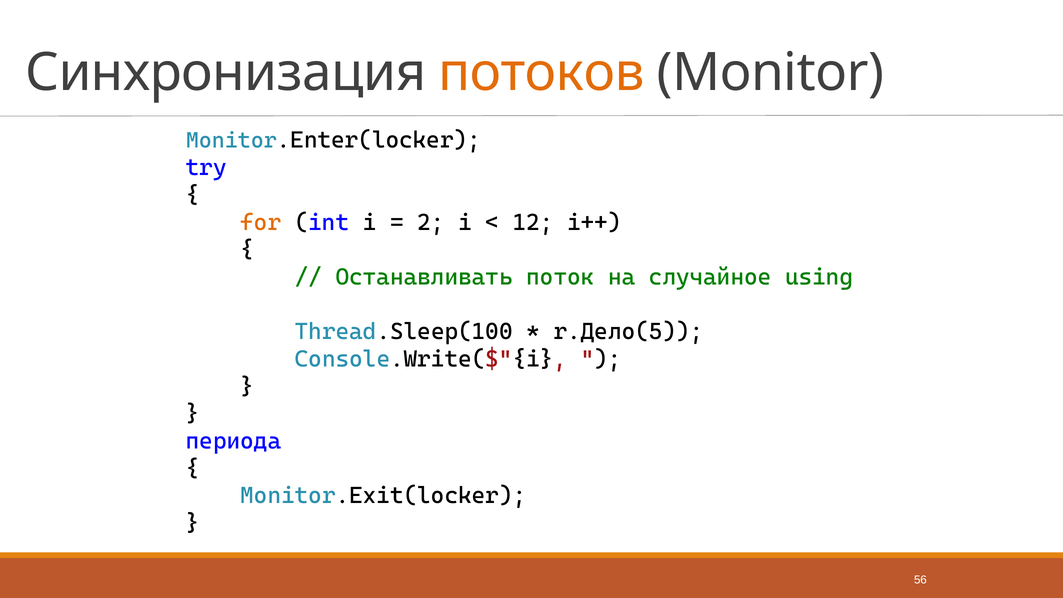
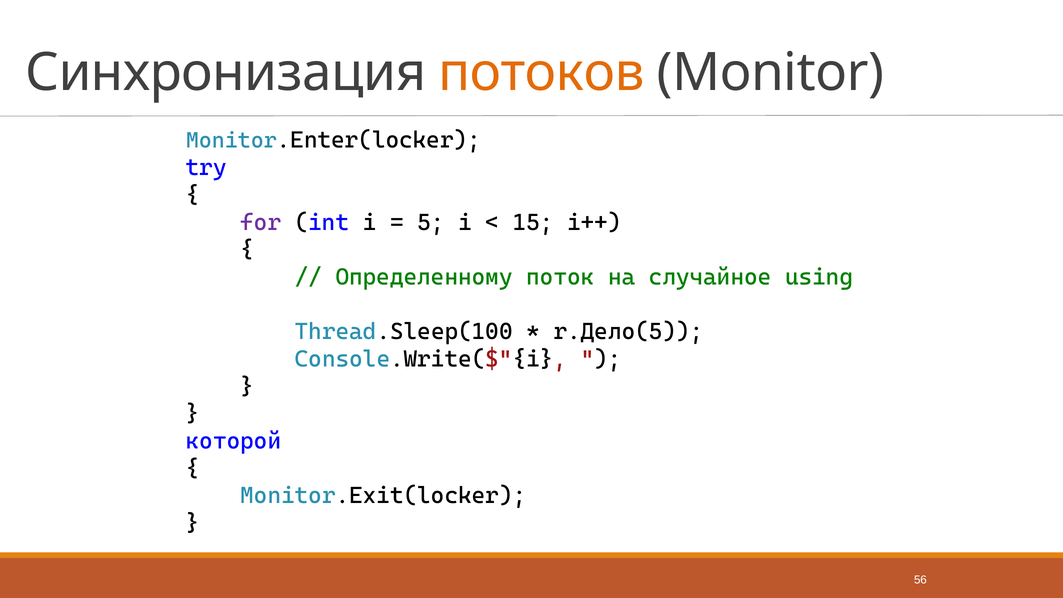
for colour: orange -> purple
2: 2 -> 5
12: 12 -> 15
Останавливать: Останавливать -> Определенному
периода: периода -> которой
